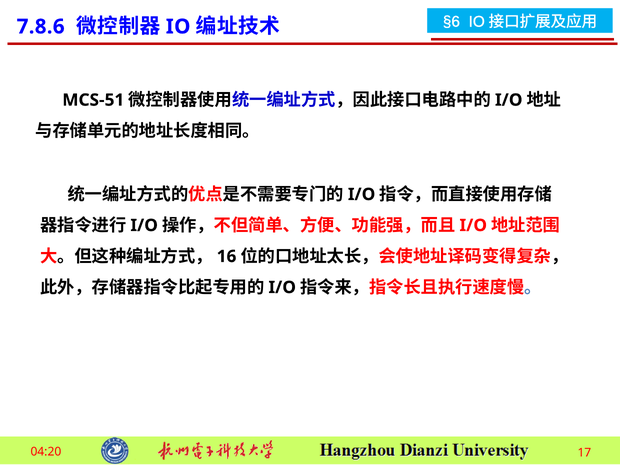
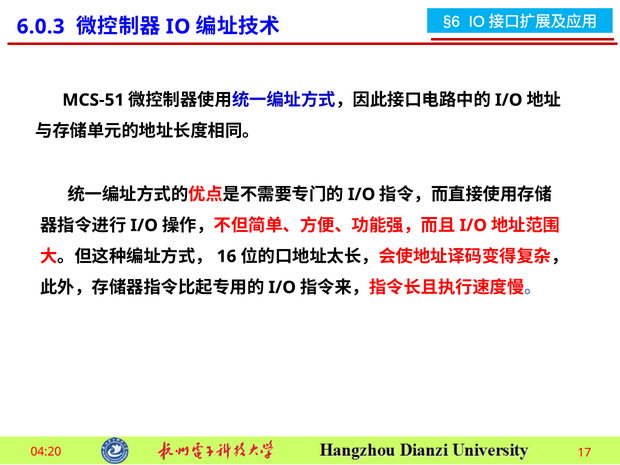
7.8.6: 7.8.6 -> 6.0.3
